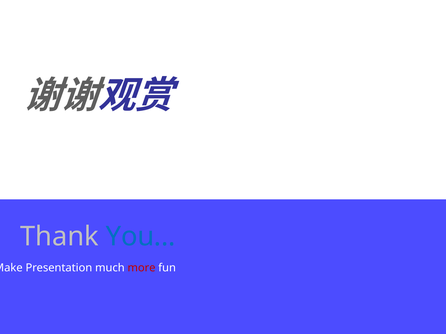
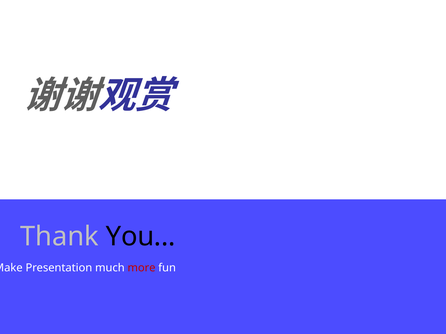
You colour: blue -> black
